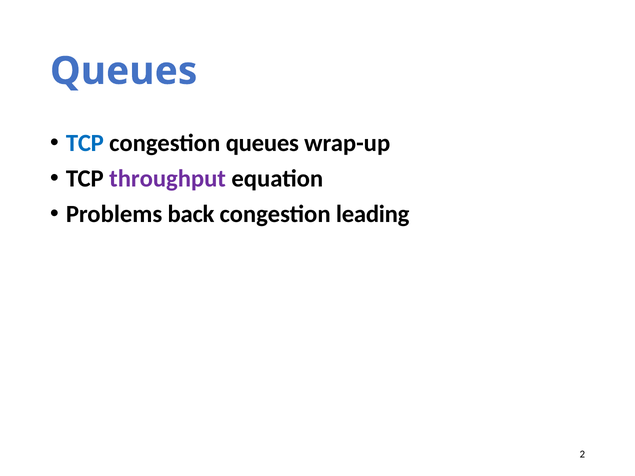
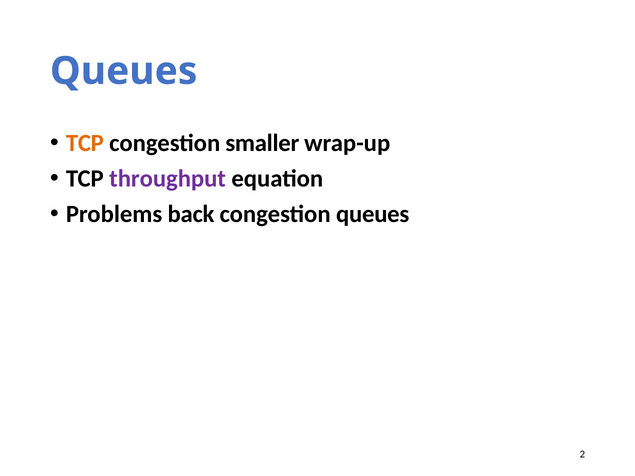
TCP at (85, 143) colour: blue -> orange
congestion queues: queues -> smaller
congestion leading: leading -> queues
